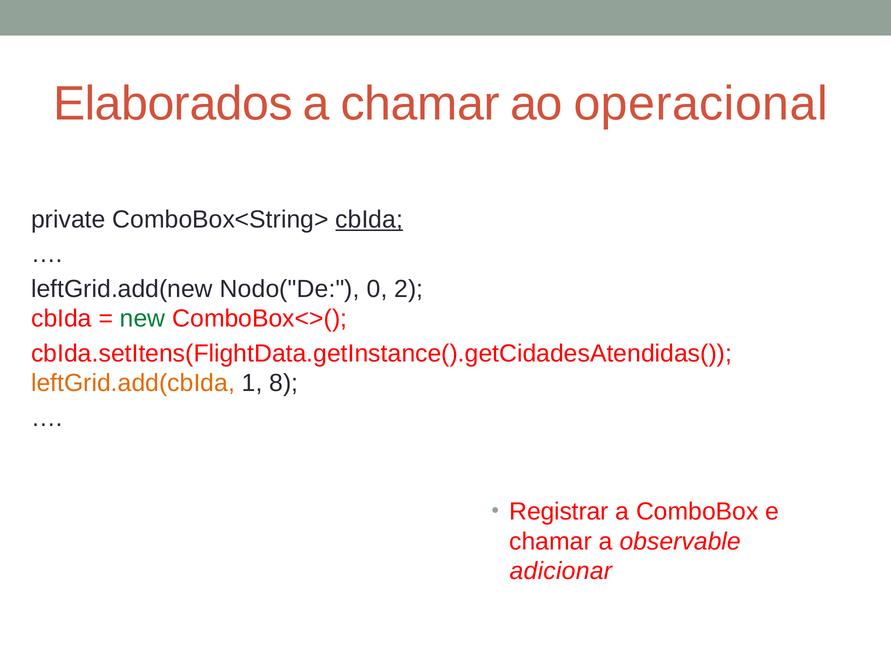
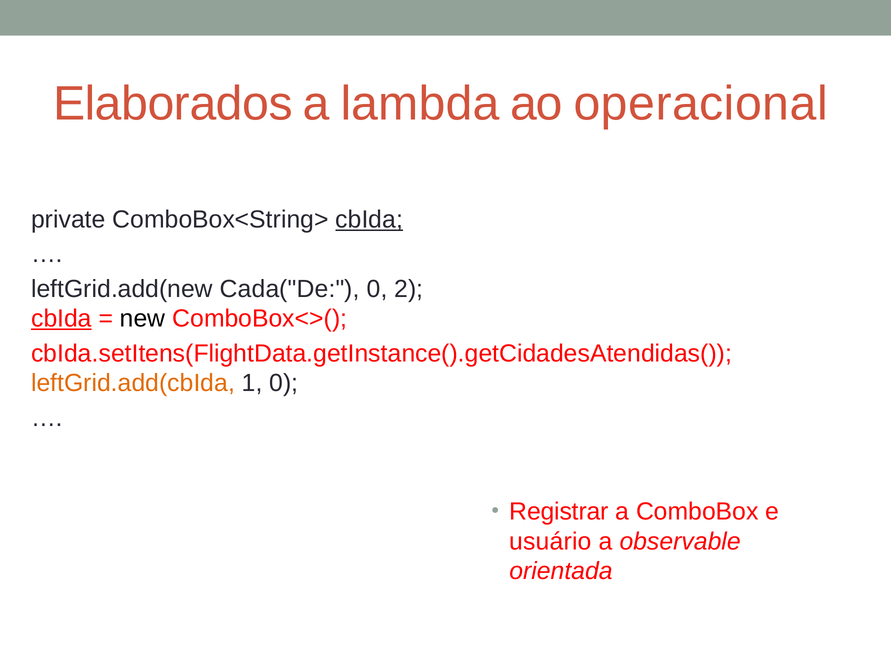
a chamar: chamar -> lambda
Nodo("De: Nodo("De -> Cada("De
cbIda at (61, 318) underline: none -> present
new colour: green -> black
1 8: 8 -> 0
chamar at (551, 541): chamar -> usuário
adicionar: adicionar -> orientada
